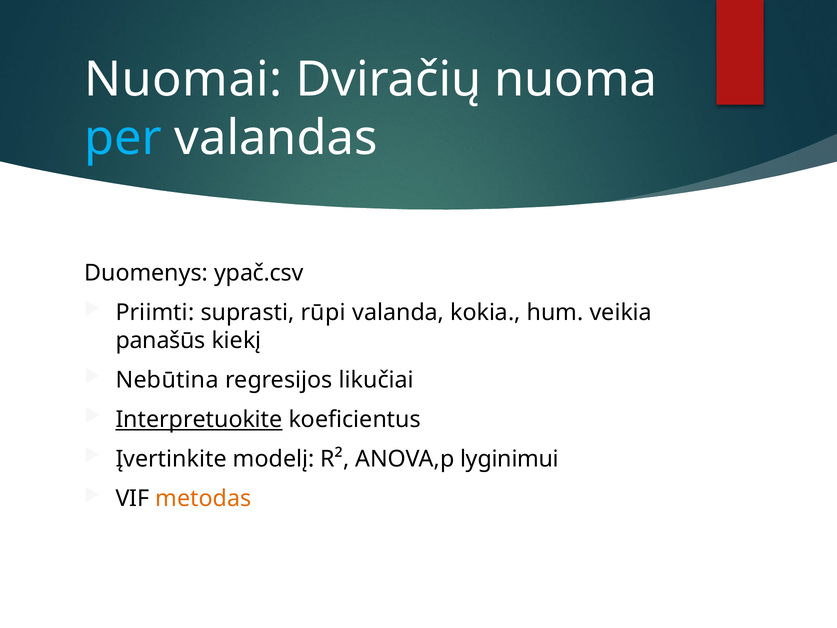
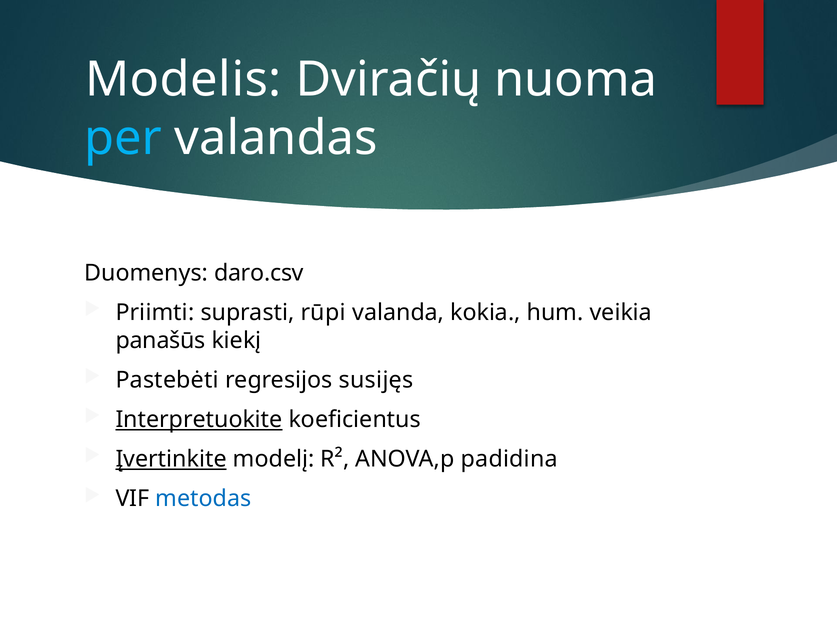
Nuomai: Nuomai -> Modelis
ypač.csv: ypač.csv -> daro.csv
Nebūtina: Nebūtina -> Pastebėti
likučiai: likučiai -> susijęs
Įvertinkite underline: none -> present
lyginimui: lyginimui -> padidina
metodas colour: orange -> blue
